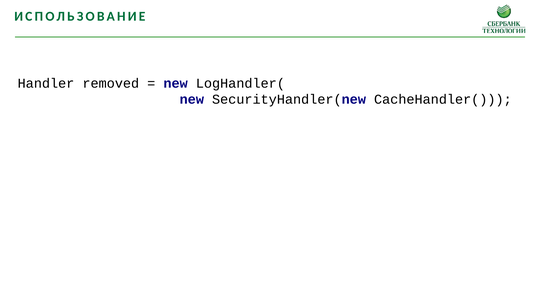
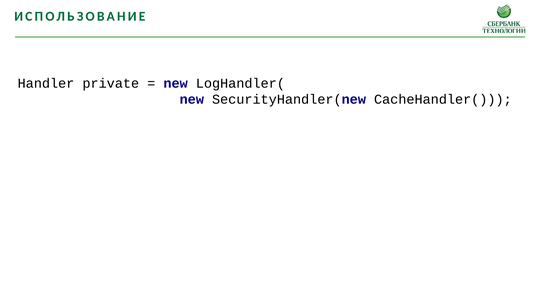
removed: removed -> private
